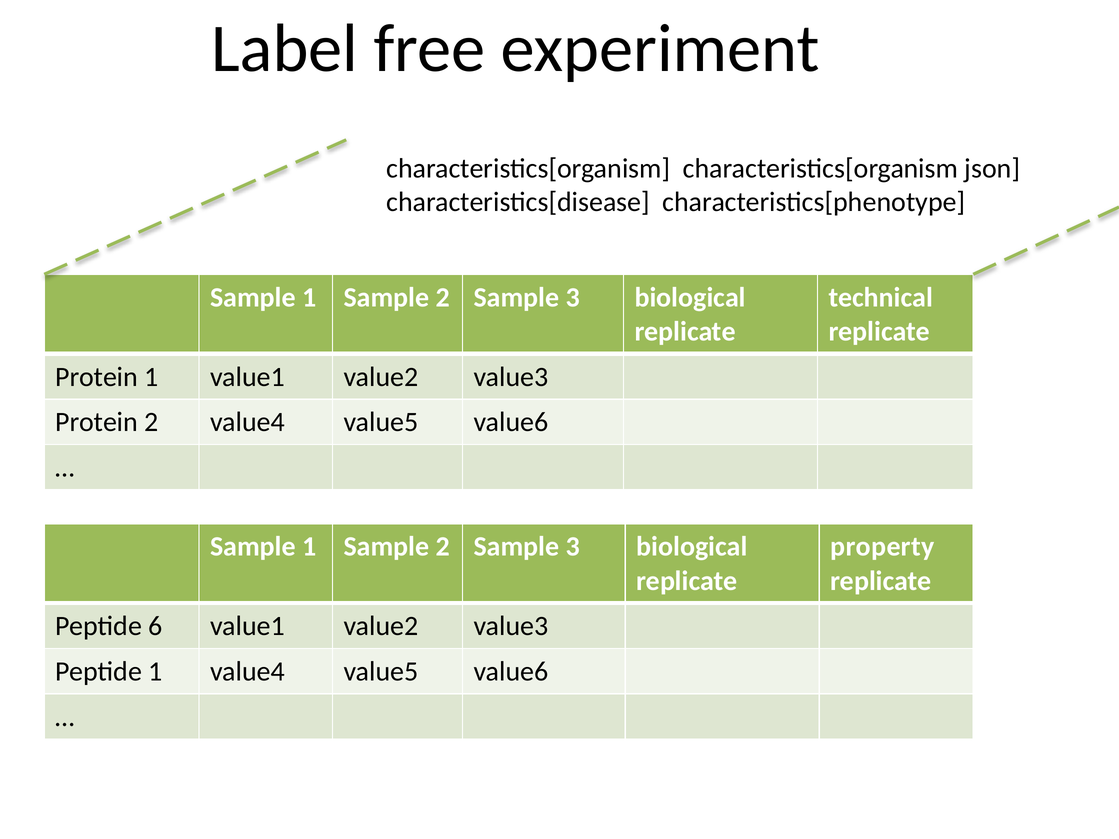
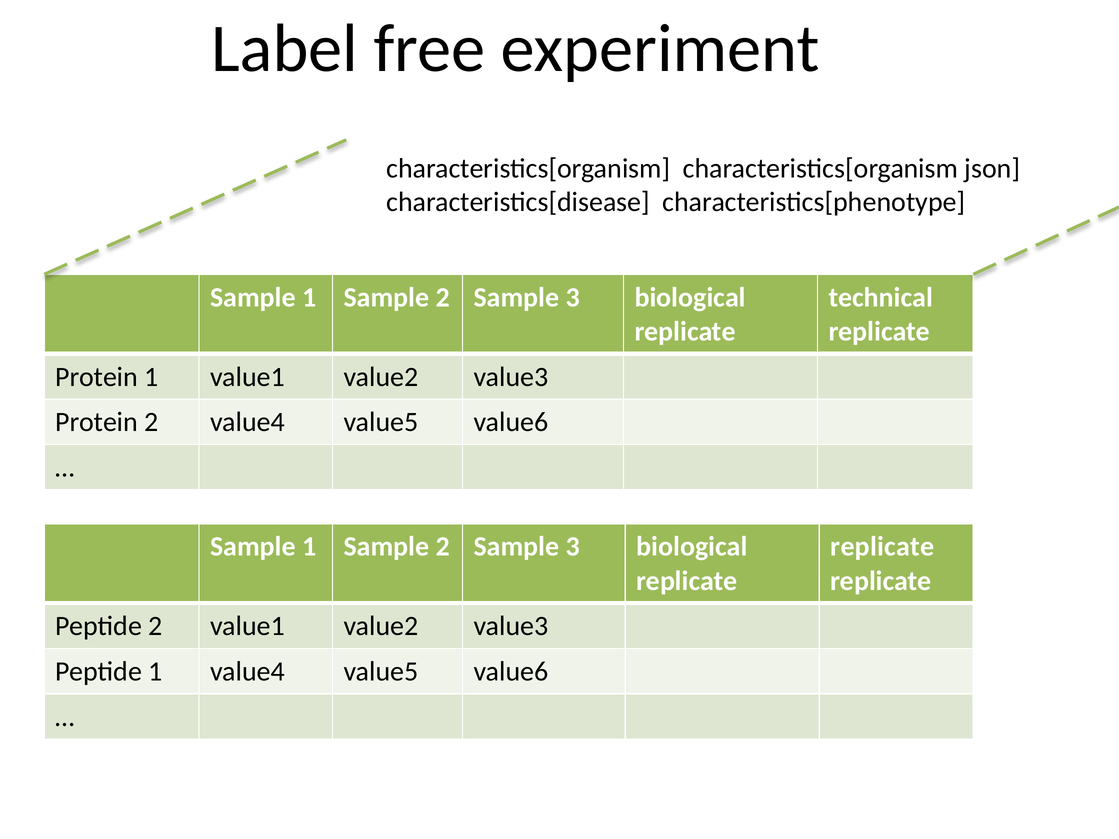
property at (882, 547): property -> replicate
Peptide 6: 6 -> 2
